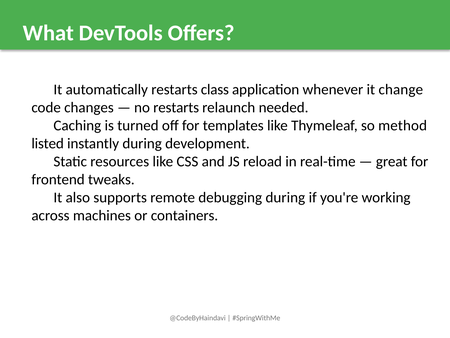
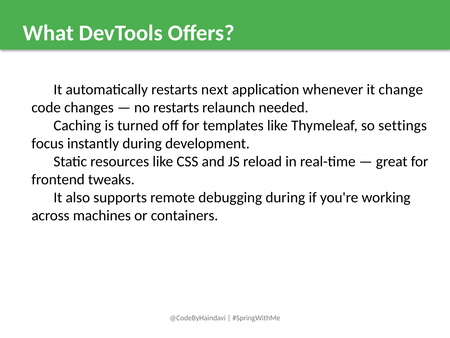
class: class -> next
method: method -> settings
listed: listed -> focus
